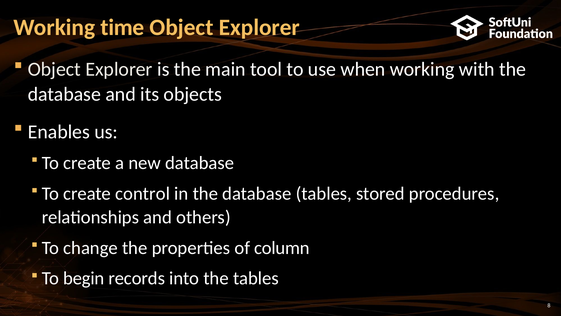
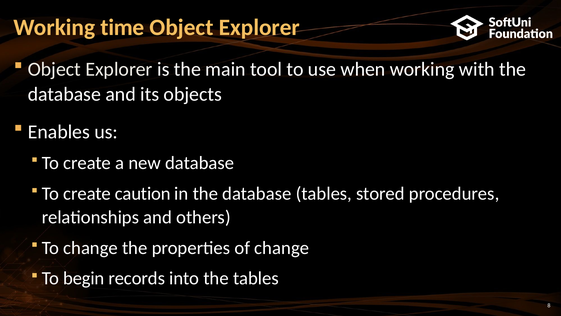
control: control -> caution
of column: column -> change
